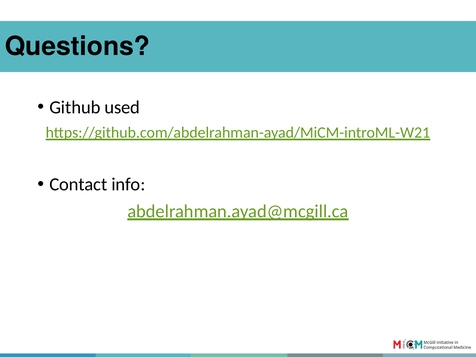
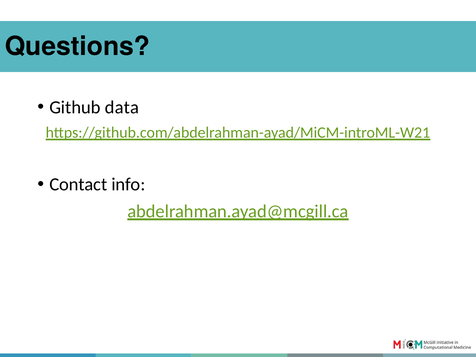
used: used -> data
